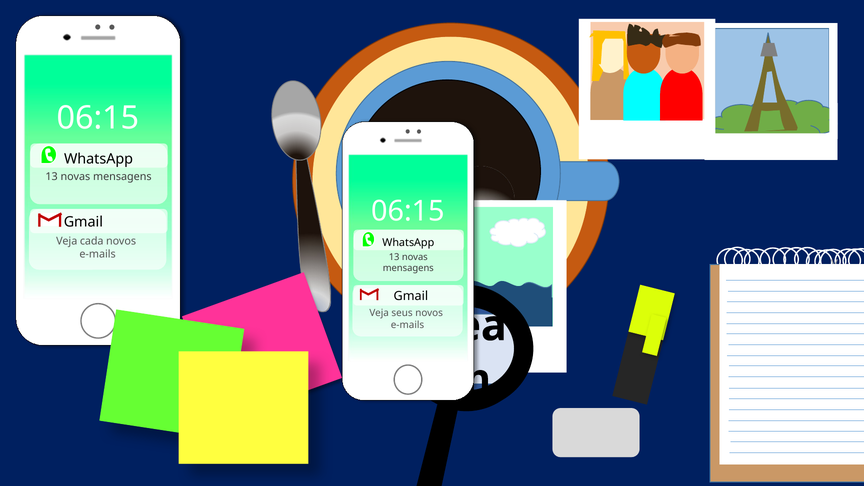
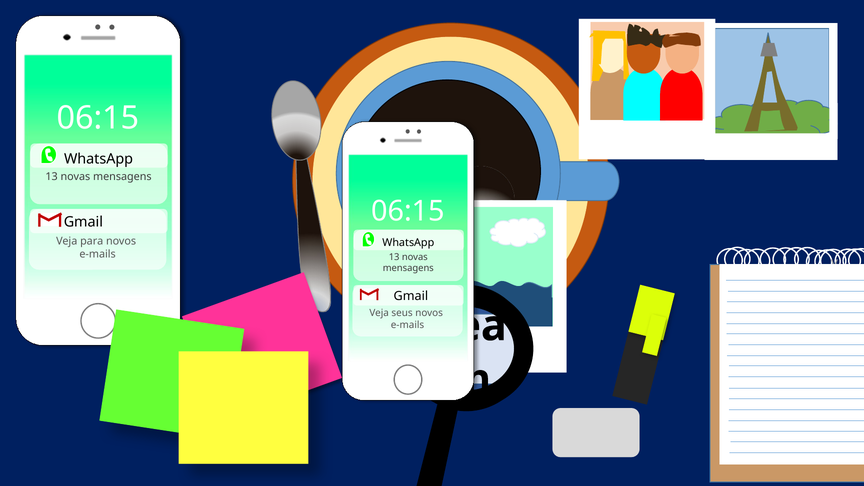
cada: cada -> para
